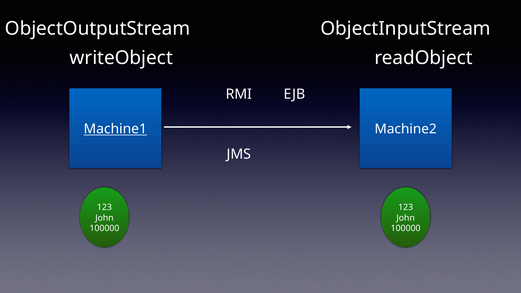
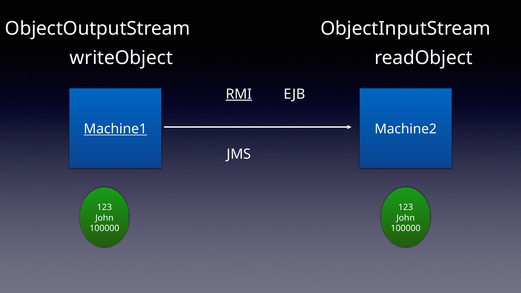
RMI underline: none -> present
